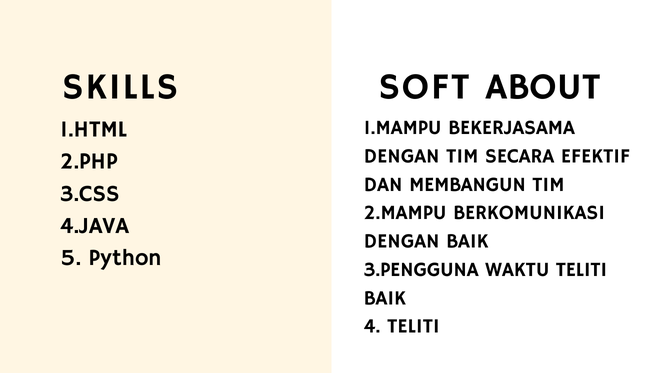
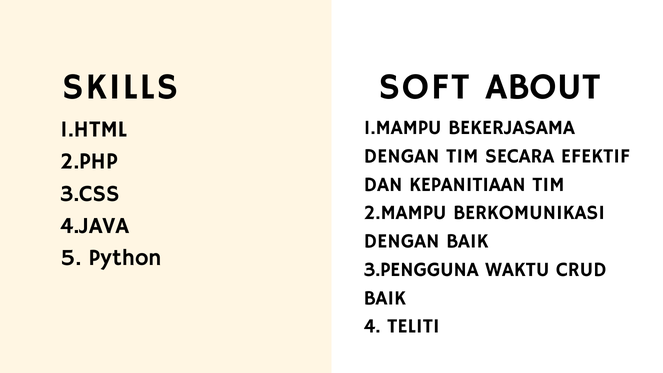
MEMBANGUN: MEMBANGUN -> KEPANITIAAN
WAKTU TELITI: TELITI -> CRUD
